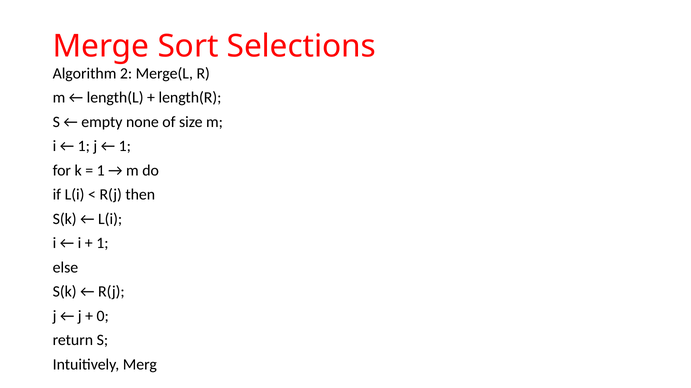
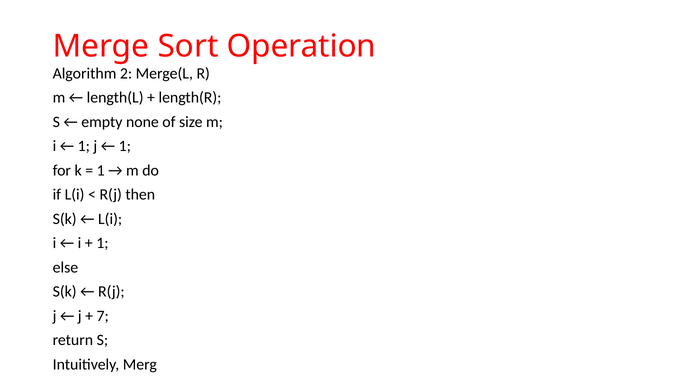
Selections: Selections -> Operation
0: 0 -> 7
